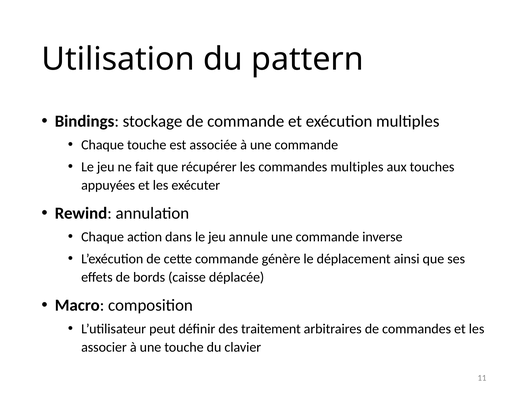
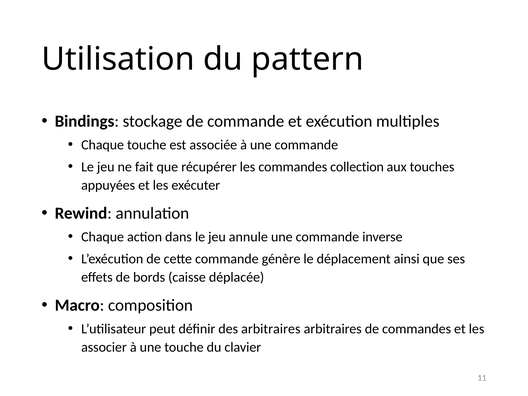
commandes multiples: multiples -> collection
des traitement: traitement -> arbitraires
